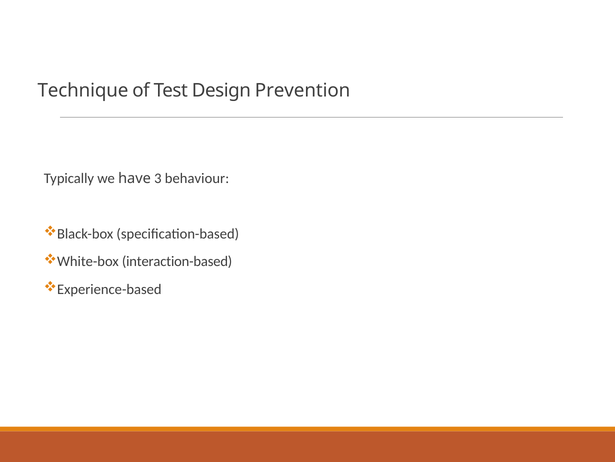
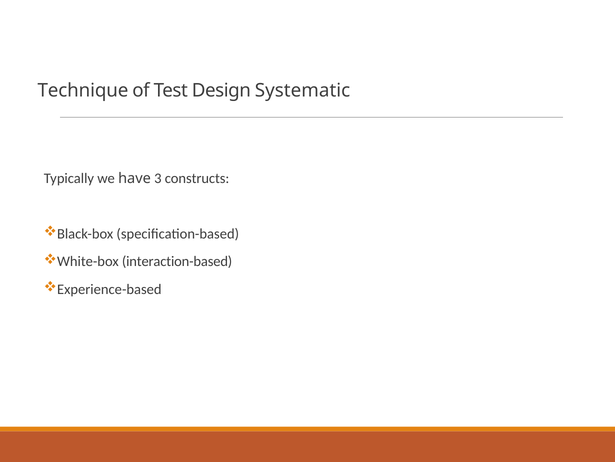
Prevention: Prevention -> Systematic
behaviour: behaviour -> constructs
